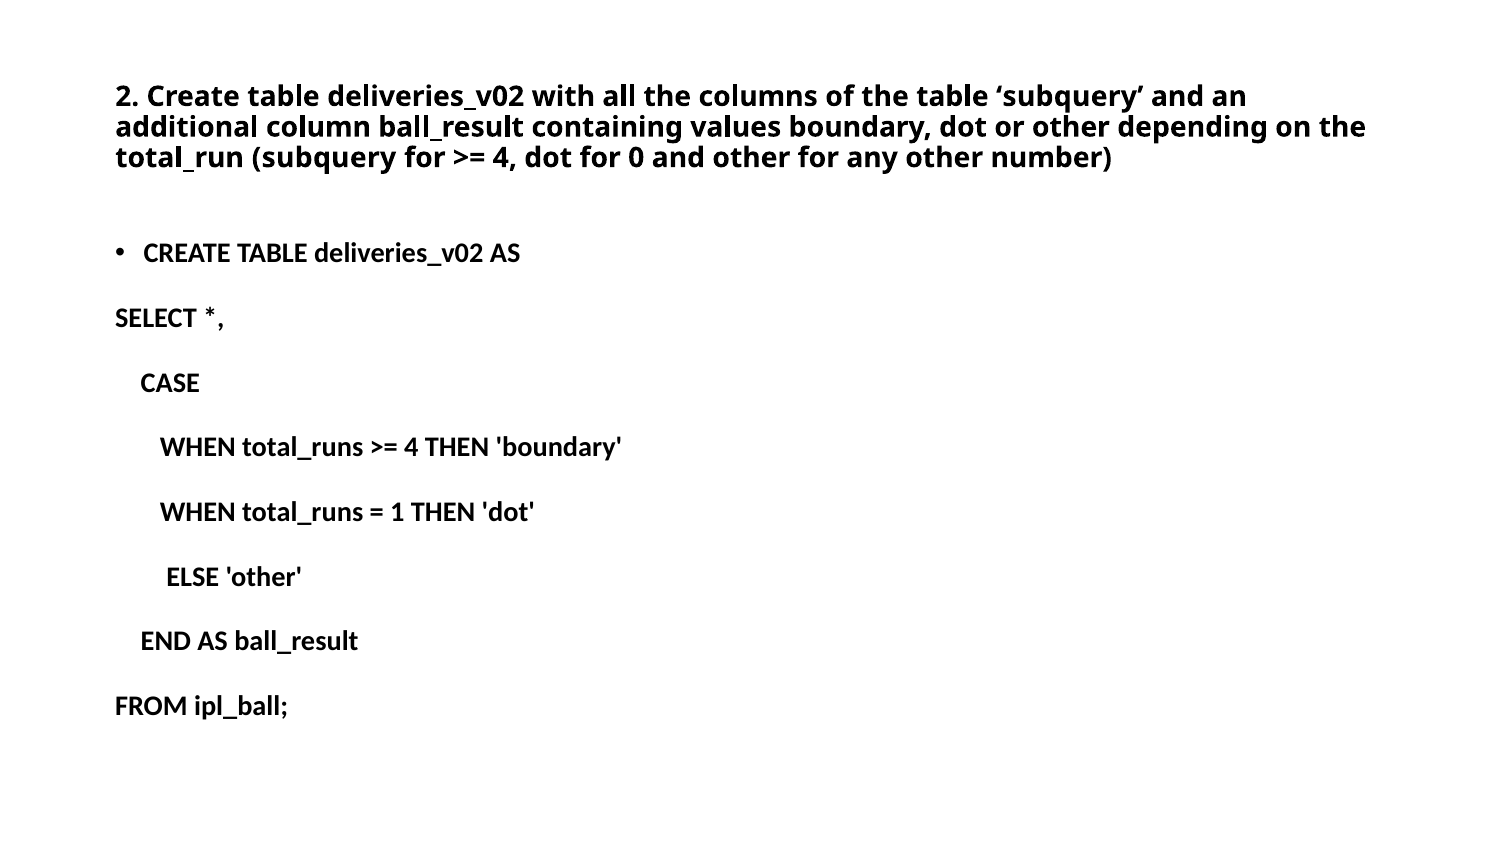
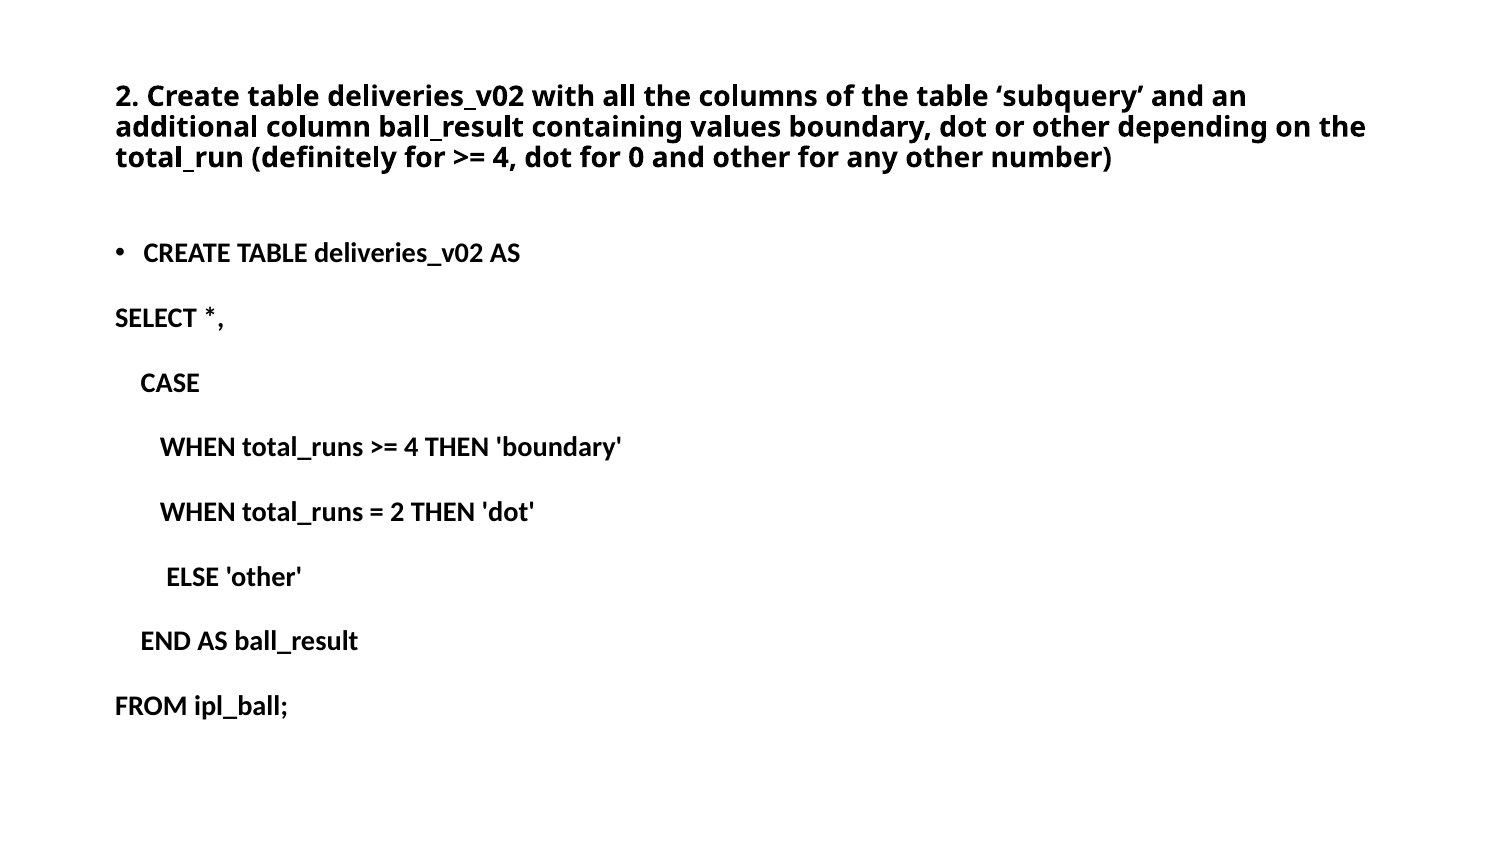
total_run subquery: subquery -> definitely
1 at (397, 512): 1 -> 2
